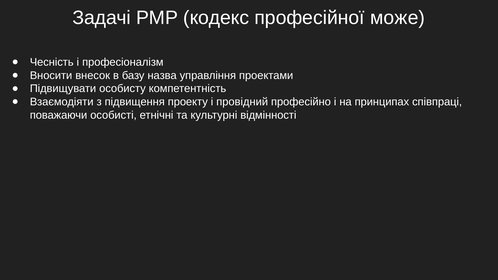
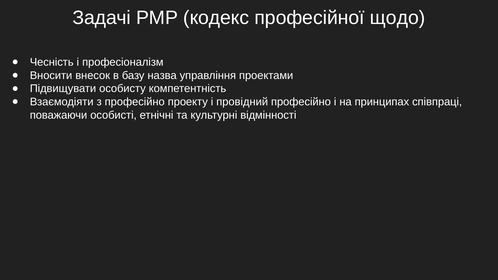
може: може -> щодо
з підвищення: підвищення -> професійно
